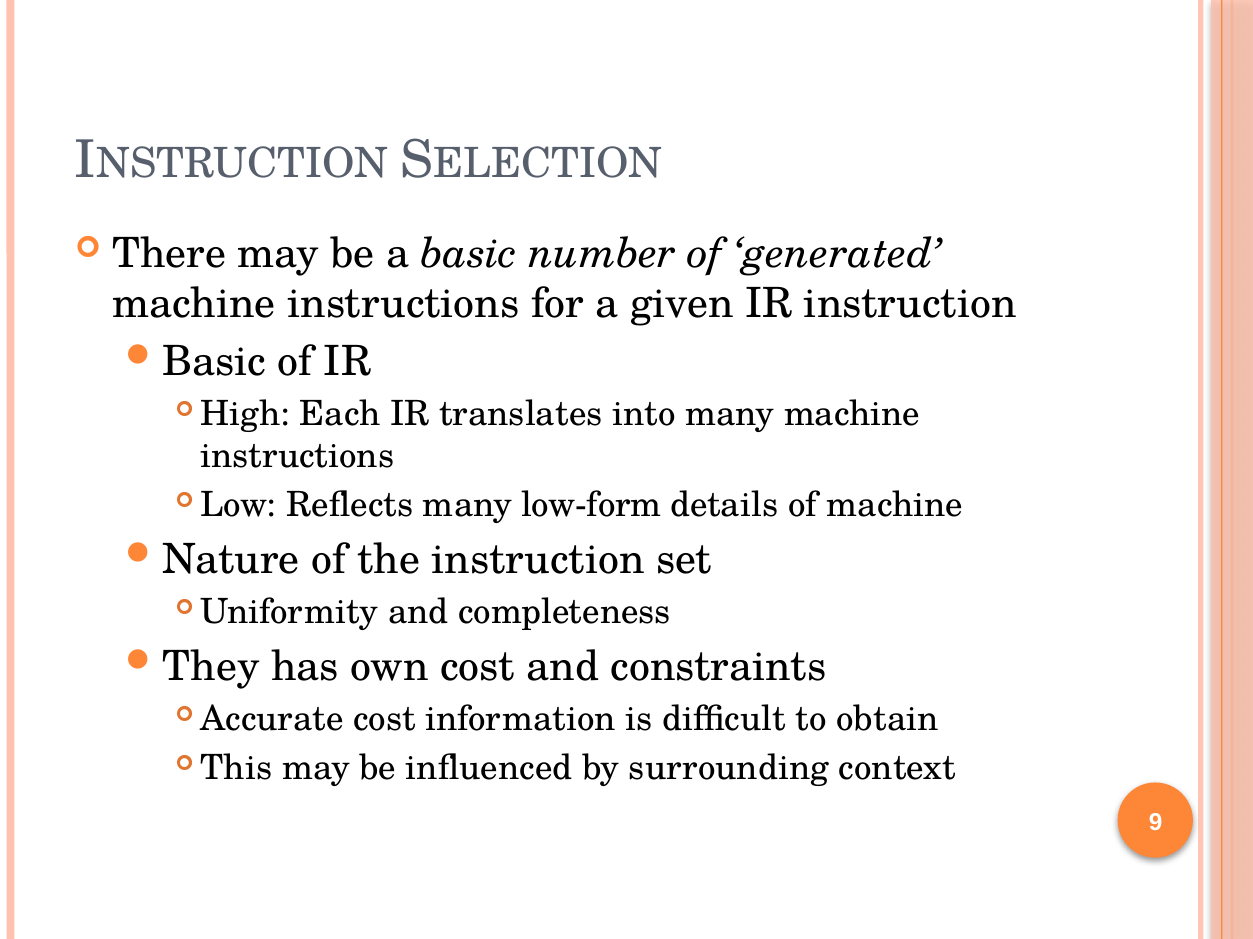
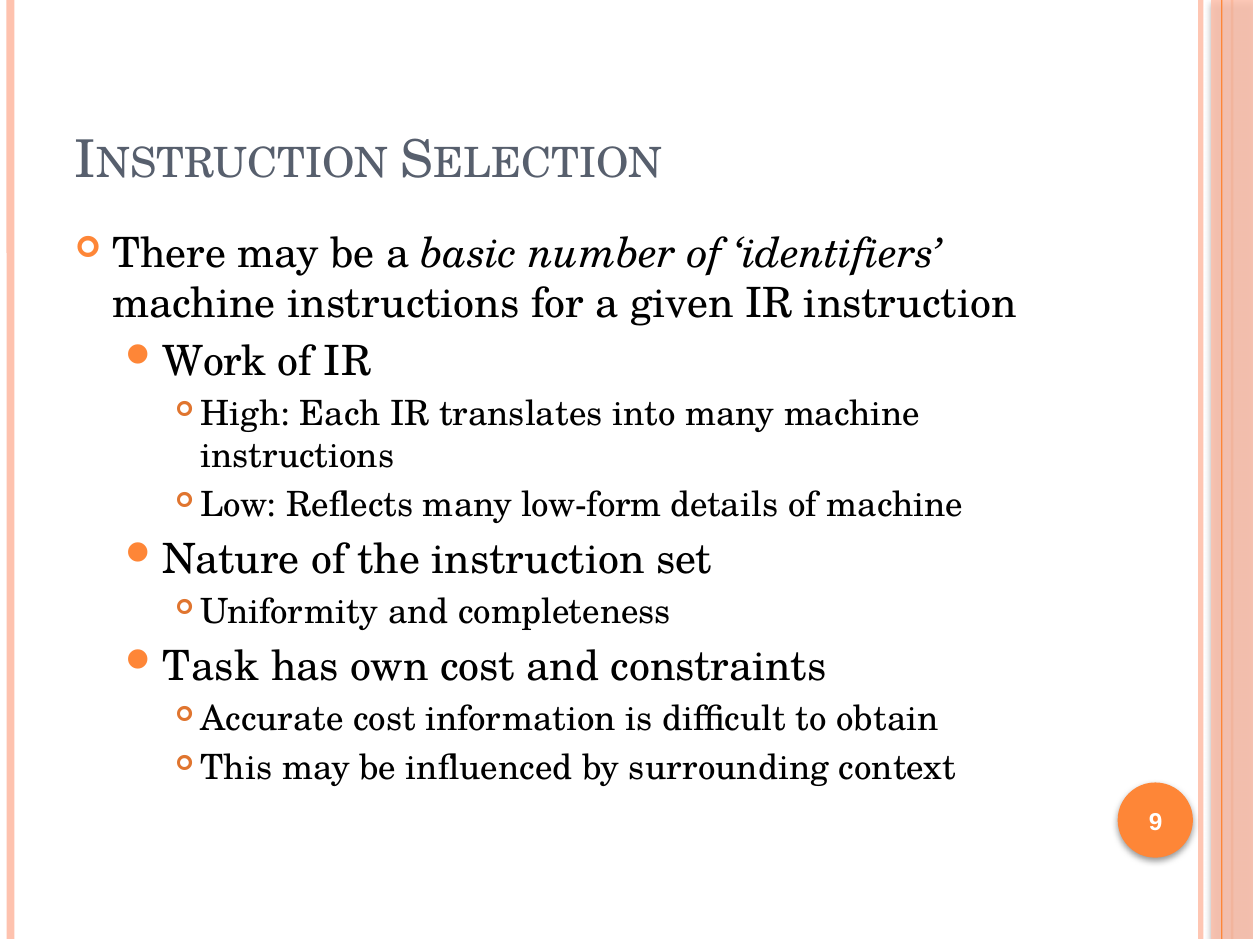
generated: generated -> identifiers
Basic at (215, 362): Basic -> Work
They: They -> Task
